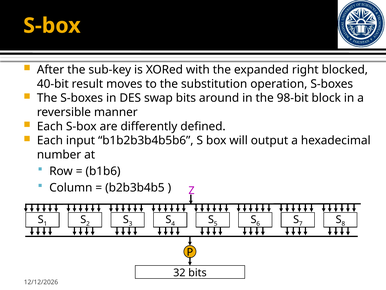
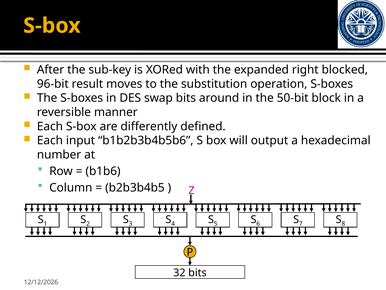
40-bit: 40-bit -> 96-bit
98-bit: 98-bit -> 50-bit
